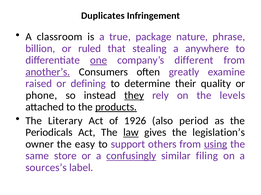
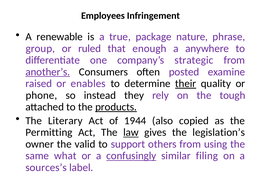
Duplicates: Duplicates -> Employees
classroom: classroom -> renewable
billion: billion -> group
stealing: stealing -> enough
one underline: present -> none
different: different -> strategic
greatly: greatly -> posted
defining: defining -> enables
their underline: none -> present
they underline: present -> none
levels: levels -> tough
1926: 1926 -> 1944
period: period -> copied
Periodicals: Periodicals -> Permitting
easy: easy -> valid
using underline: present -> none
store: store -> what
